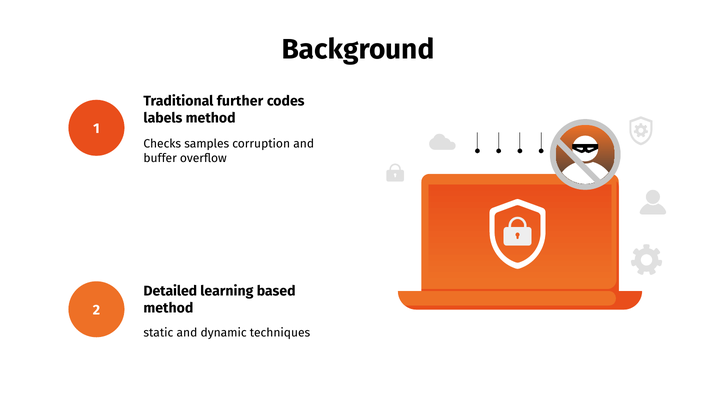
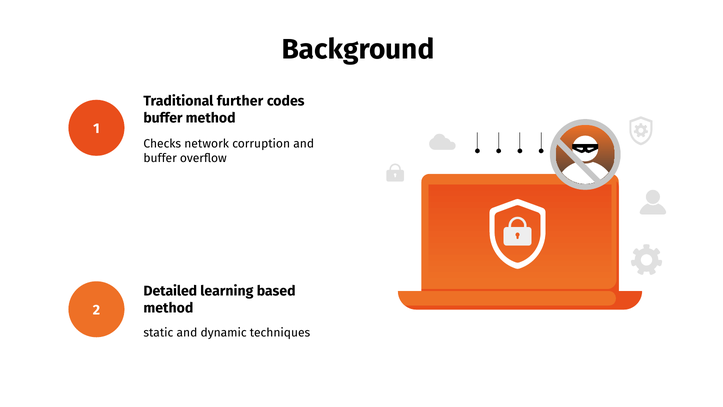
labels at (163, 118): labels -> buffer
samples: samples -> network
